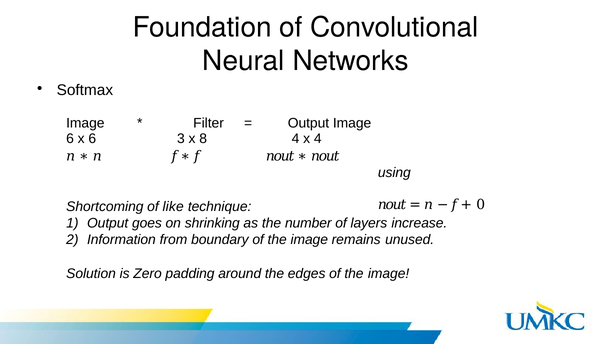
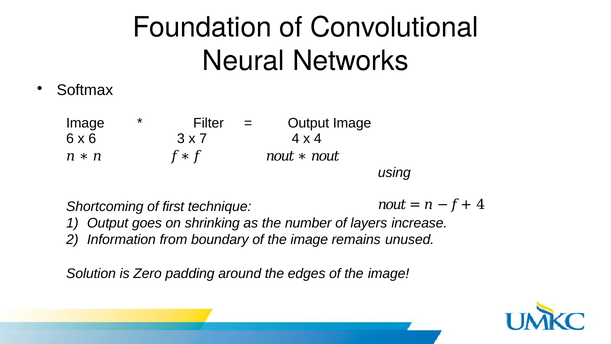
8: 8 -> 7
0 at (481, 205): 0 -> 4
like: like -> first
